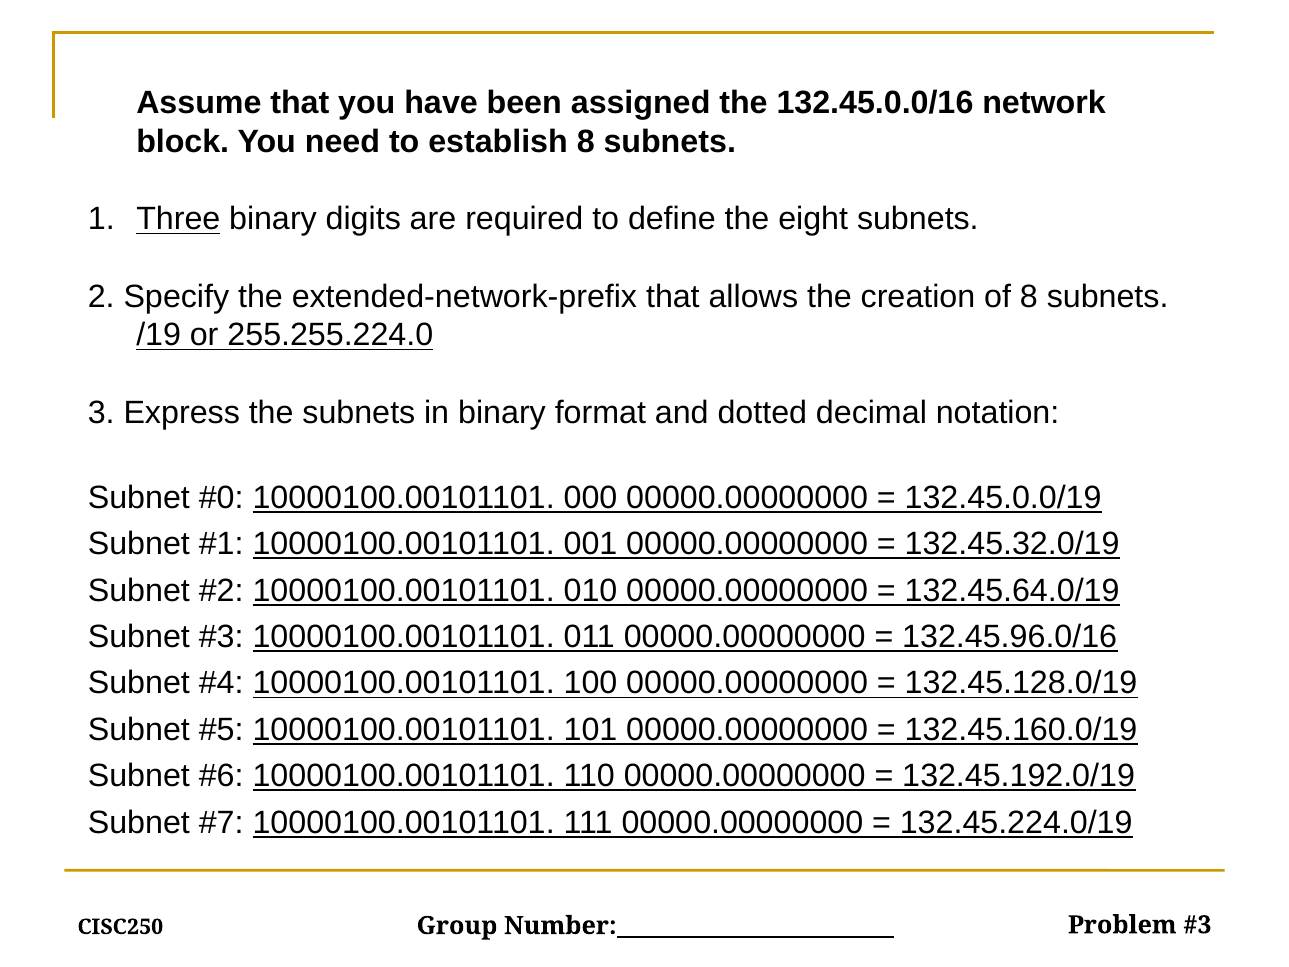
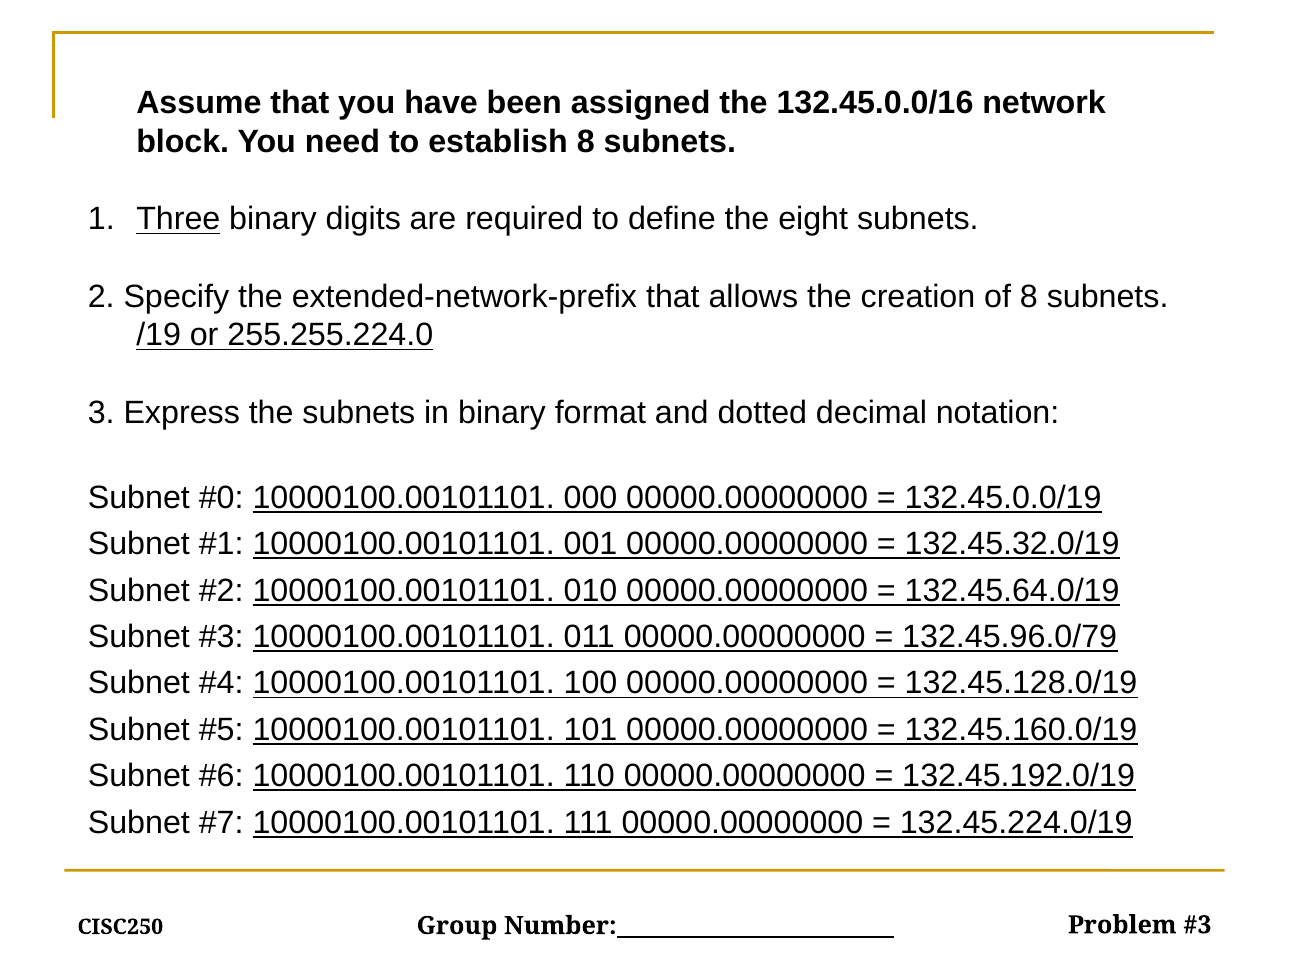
132.45.96.0/16: 132.45.96.0/16 -> 132.45.96.0/79
